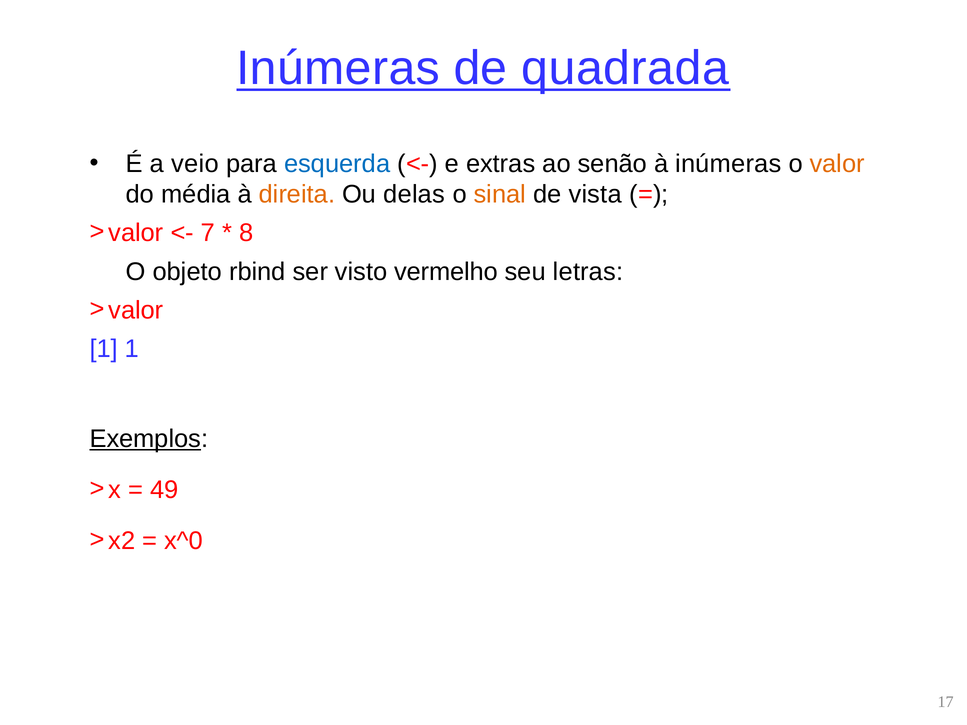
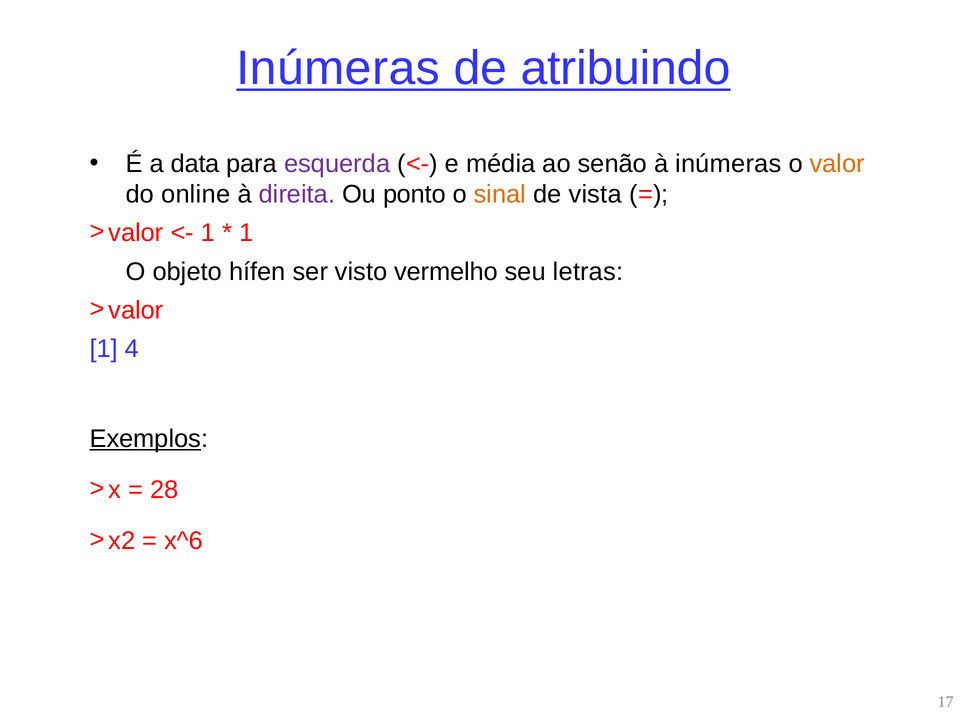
quadrada: quadrada -> atribuindo
veio: veio -> data
esquerda colour: blue -> purple
extras: extras -> média
média: média -> online
direita colour: orange -> purple
delas: delas -> ponto
7 at (208, 233): 7 -> 1
8 at (246, 233): 8 -> 1
rbind: rbind -> hífen
1 1: 1 -> 4
49: 49 -> 28
x^0: x^0 -> x^6
